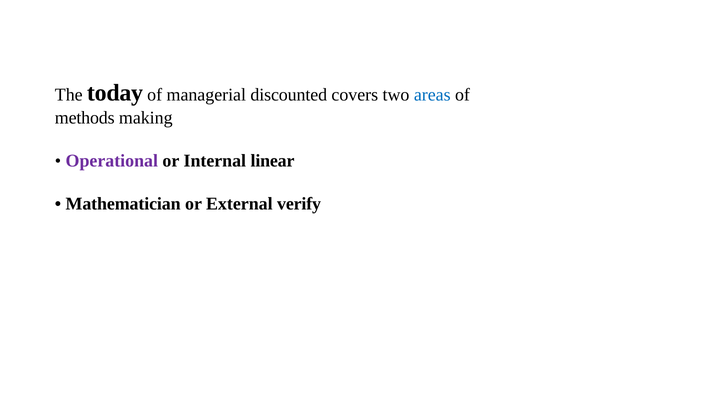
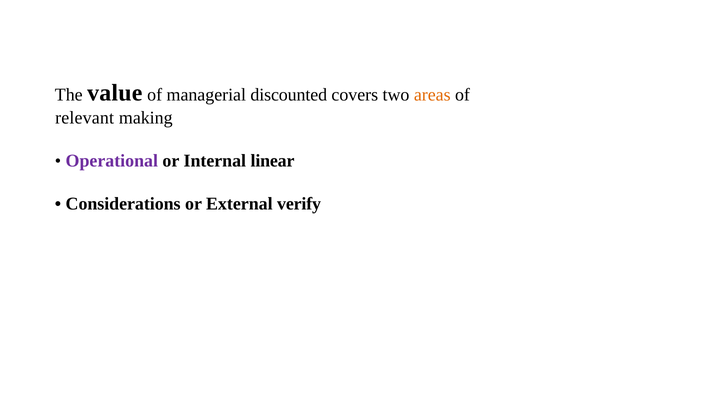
today: today -> value
areas colour: blue -> orange
methods: methods -> relevant
Mathematician: Mathematician -> Considerations
